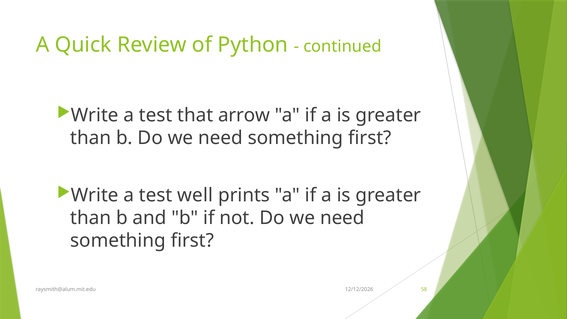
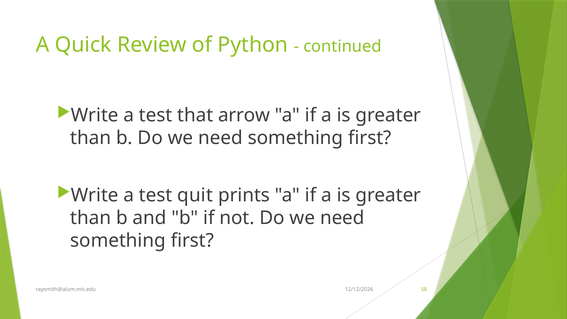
well: well -> quit
